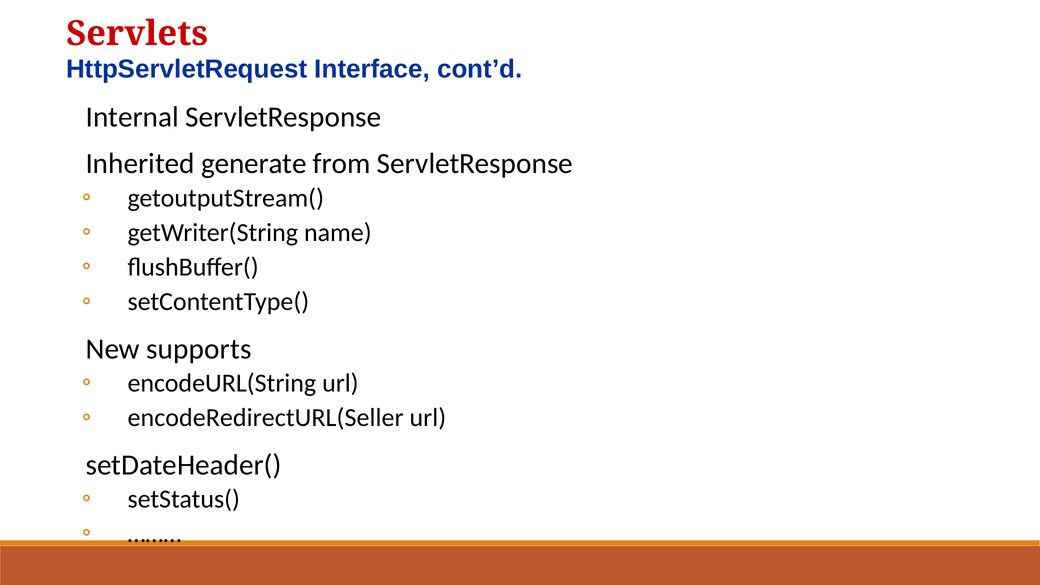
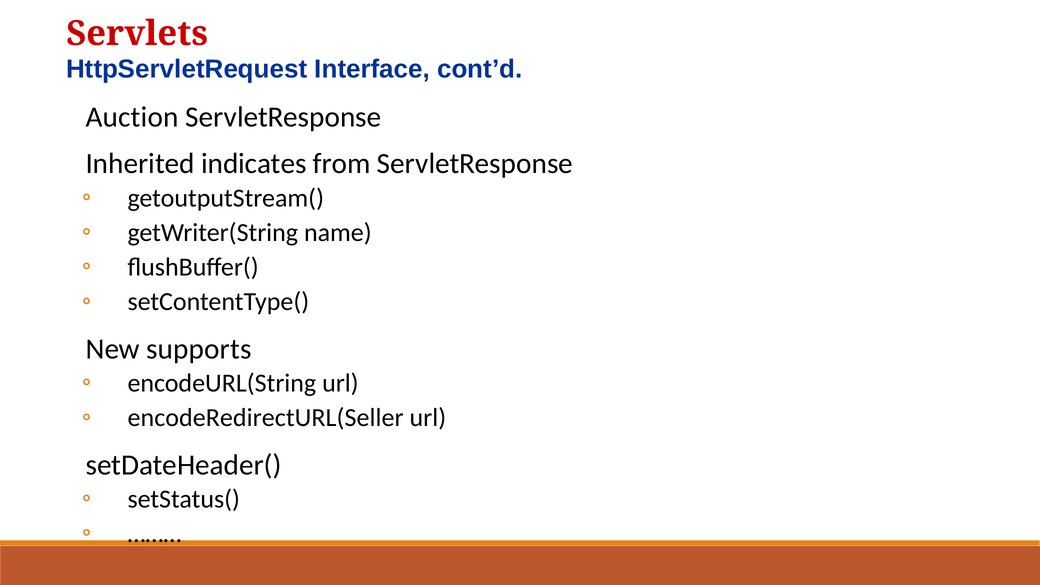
Internal: Internal -> Auction
generate: generate -> indicates
